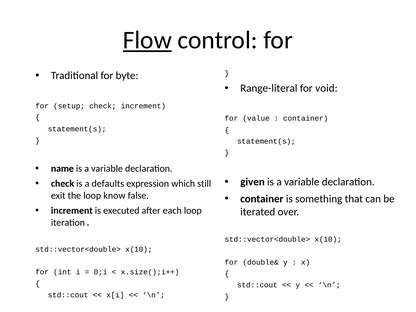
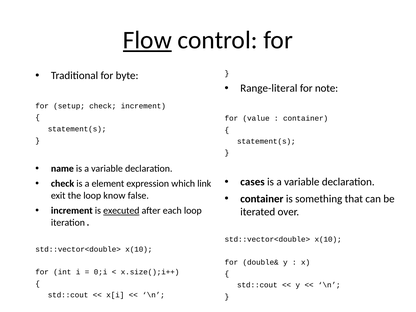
void: void -> note
given: given -> cases
defaults: defaults -> element
still: still -> link
executed underline: none -> present
